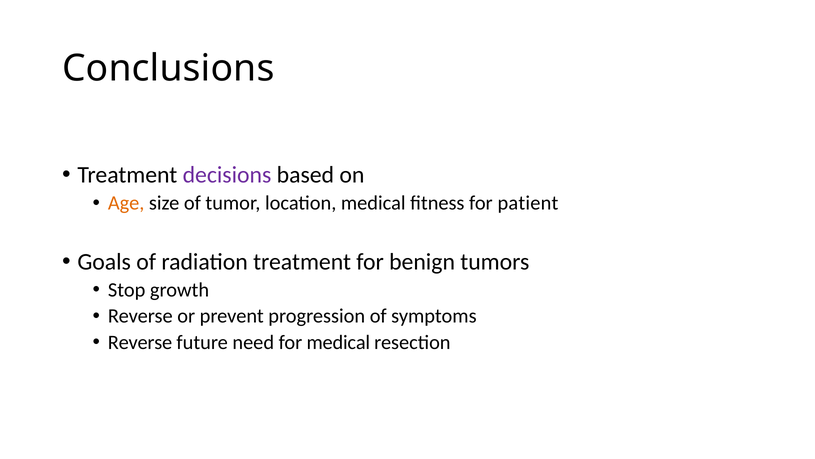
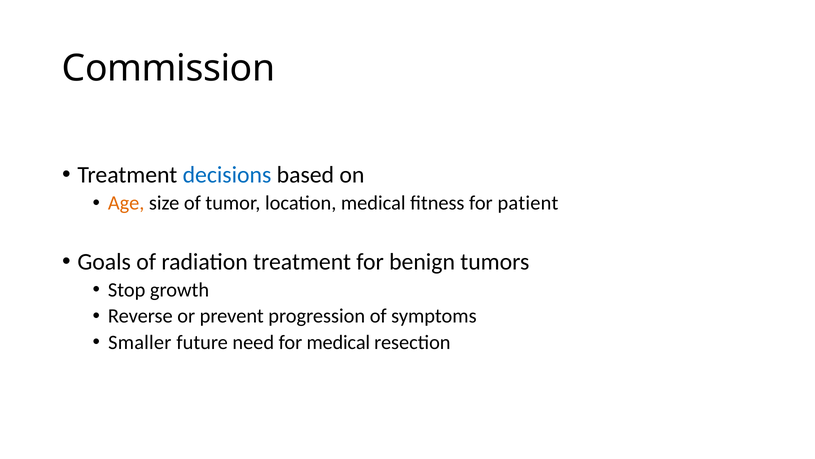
Conclusions: Conclusions -> Commission
decisions colour: purple -> blue
Reverse at (140, 342): Reverse -> Smaller
